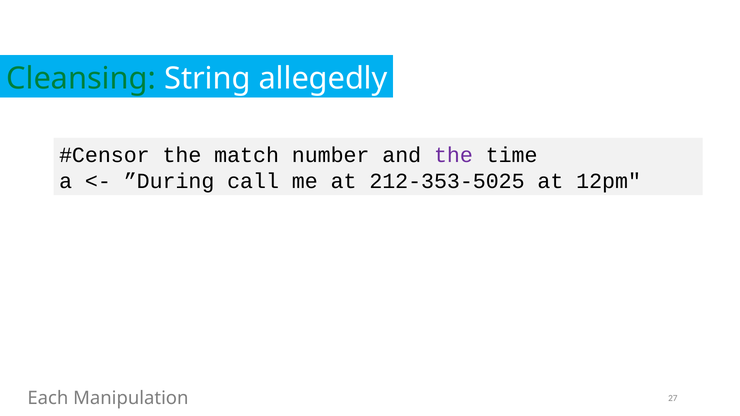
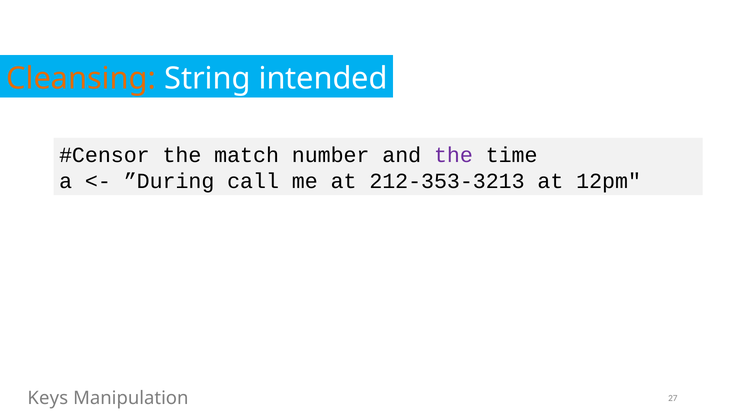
Cleansing colour: green -> orange
allegedly: allegedly -> intended
212-353-5025: 212-353-5025 -> 212-353-3213
Each: Each -> Keys
